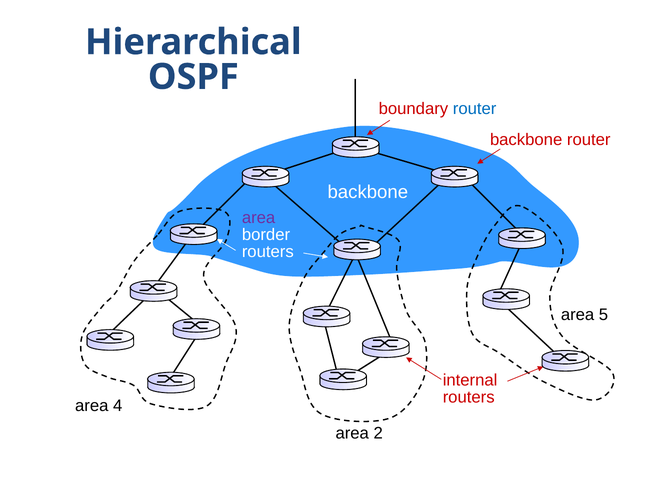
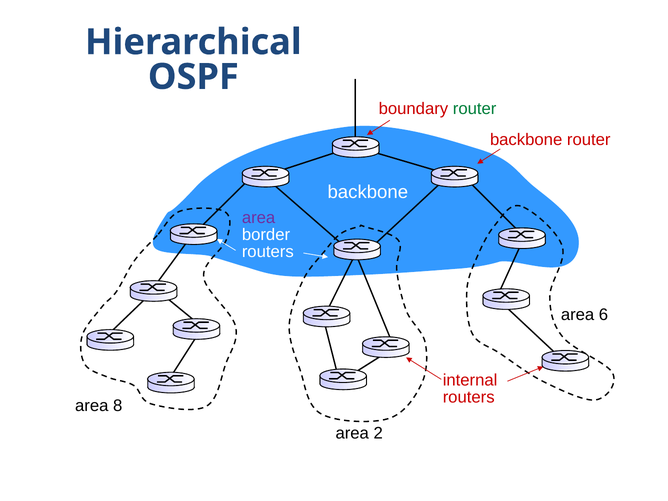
router at (475, 109) colour: blue -> green
5: 5 -> 6
4: 4 -> 8
